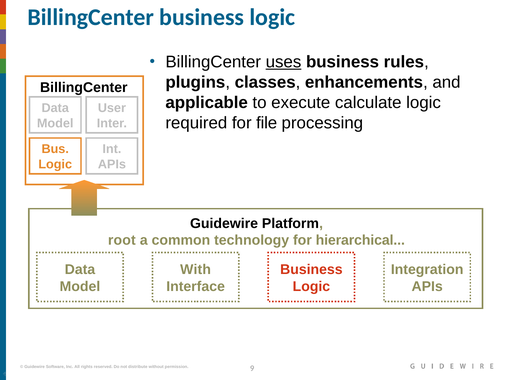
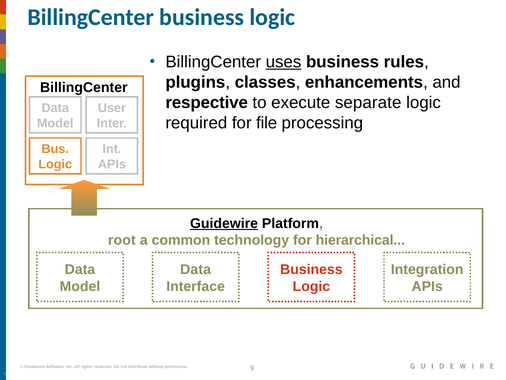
applicable: applicable -> respective
calculate: calculate -> separate
Guidewire at (224, 223) underline: none -> present
With at (196, 269): With -> Data
